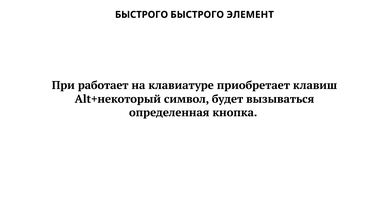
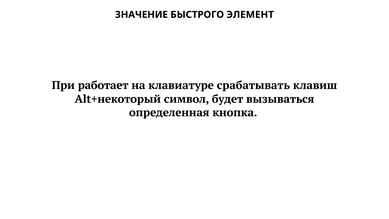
БЫСТРОГО at (142, 15): БЫСТРОГО -> ЗНАЧЕНИЕ
приобретает: приобретает -> срабатывать
